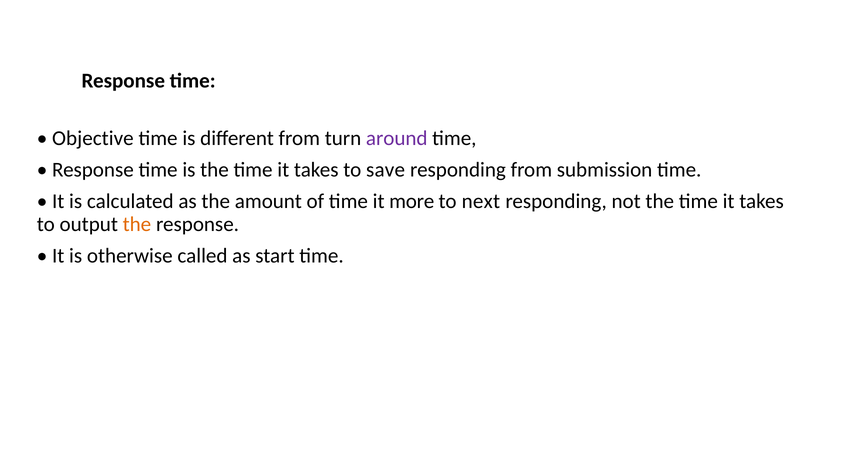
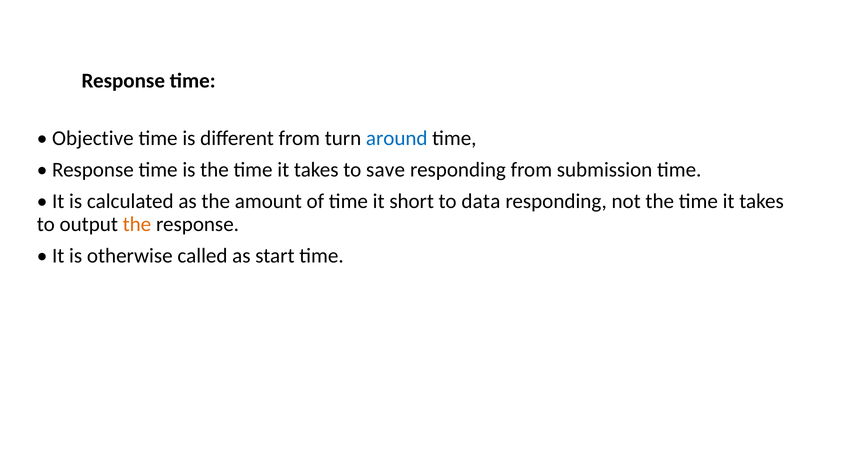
around colour: purple -> blue
more: more -> short
next: next -> data
